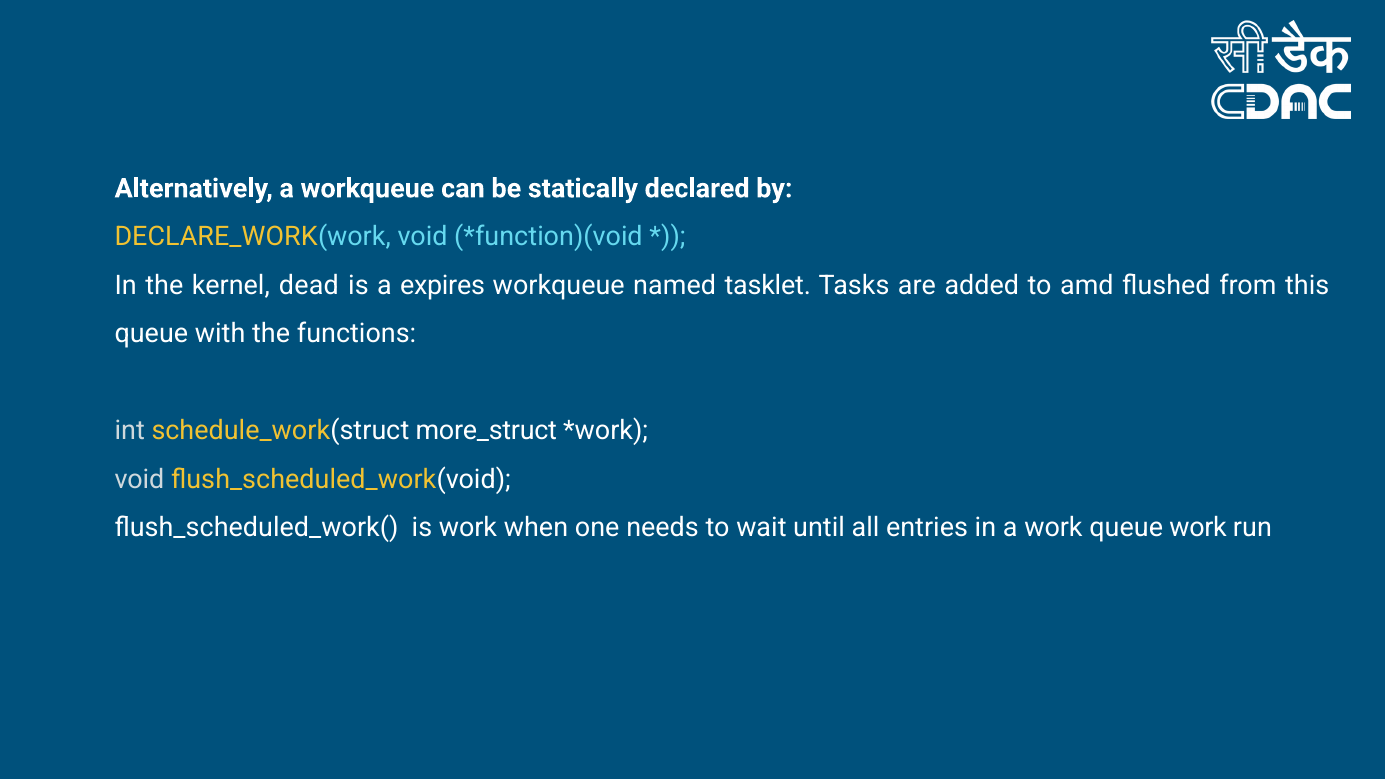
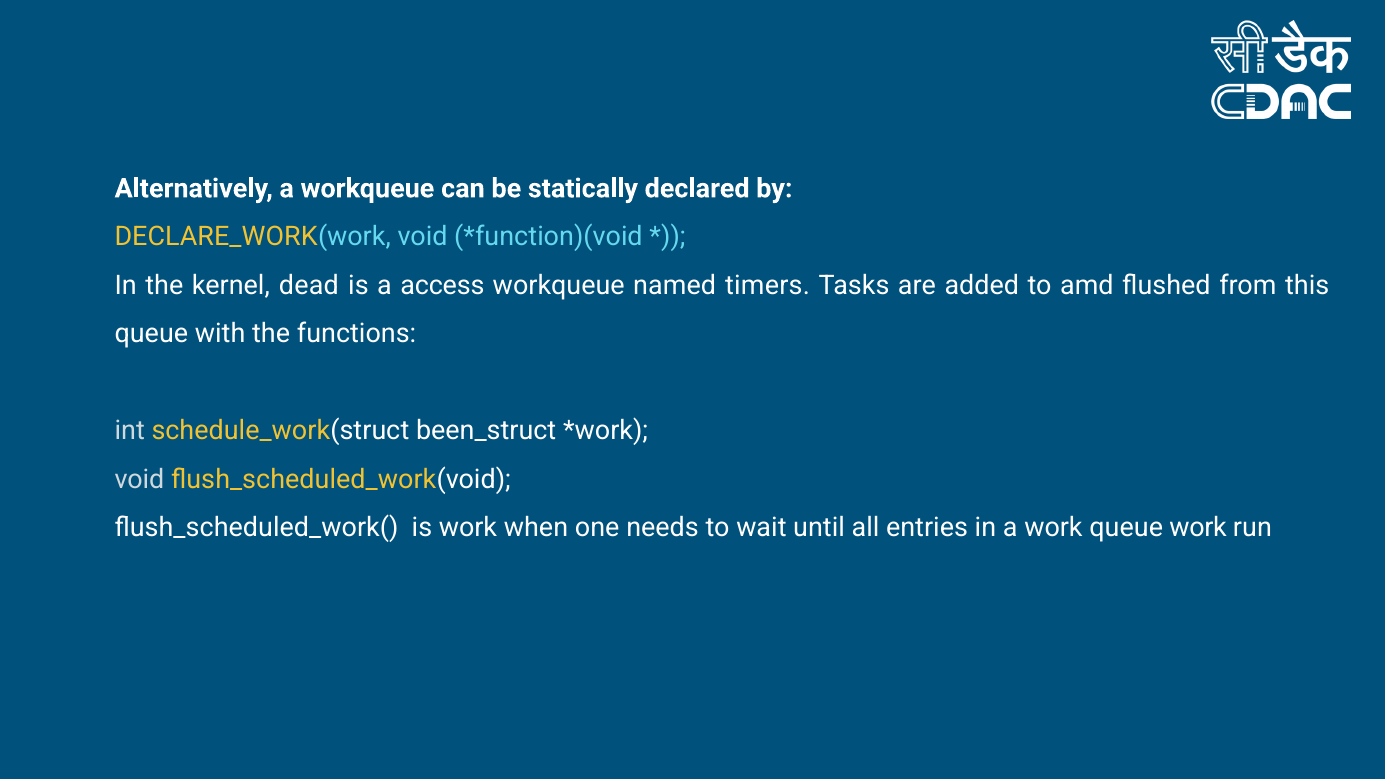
expires: expires -> access
tasklet: tasklet -> timers
more_struct: more_struct -> been_struct
